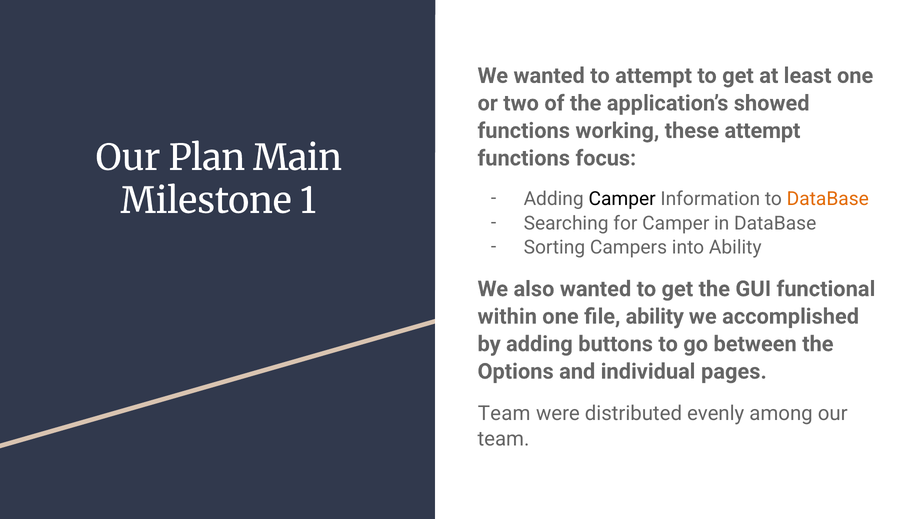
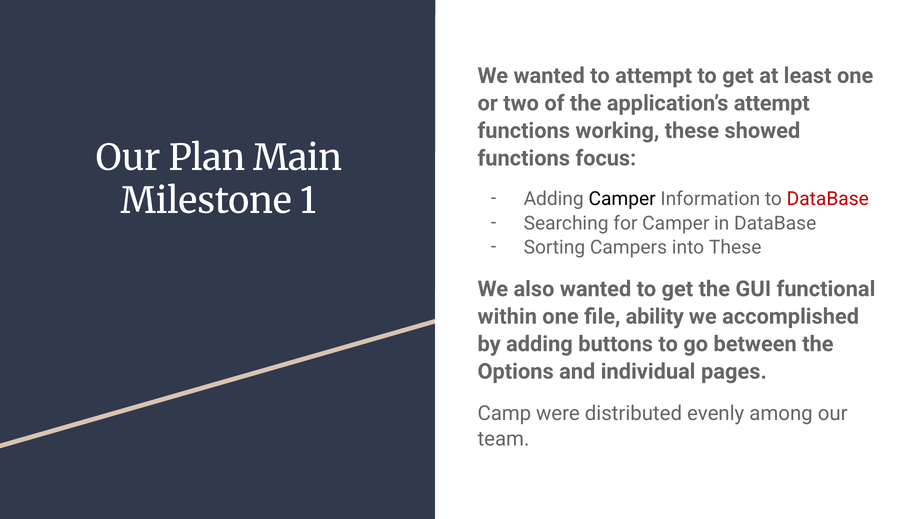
application’s showed: showed -> attempt
these attempt: attempt -> showed
DataBase at (828, 199) colour: orange -> red
into Ability: Ability -> These
Team at (504, 413): Team -> Camp
